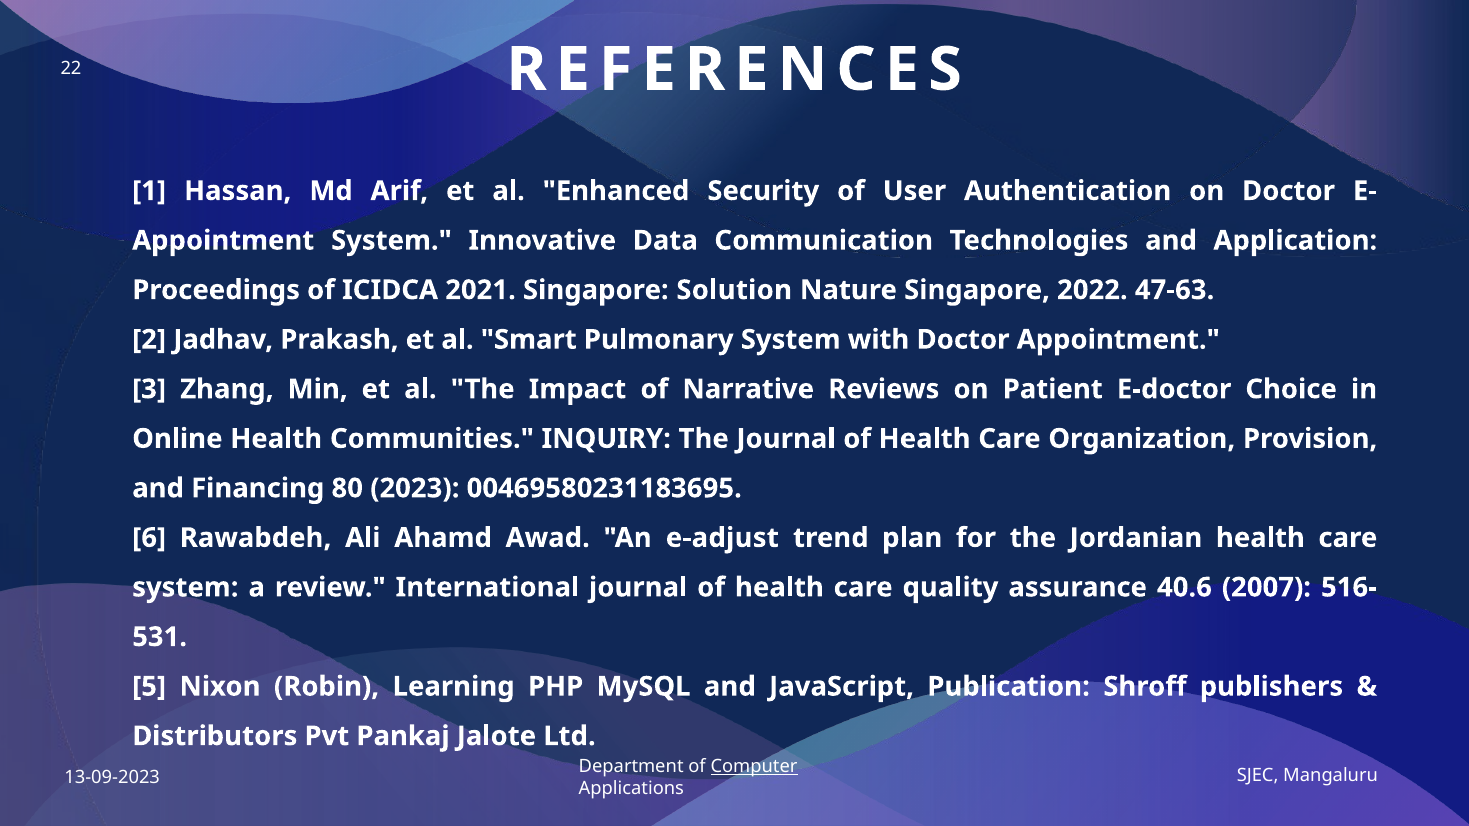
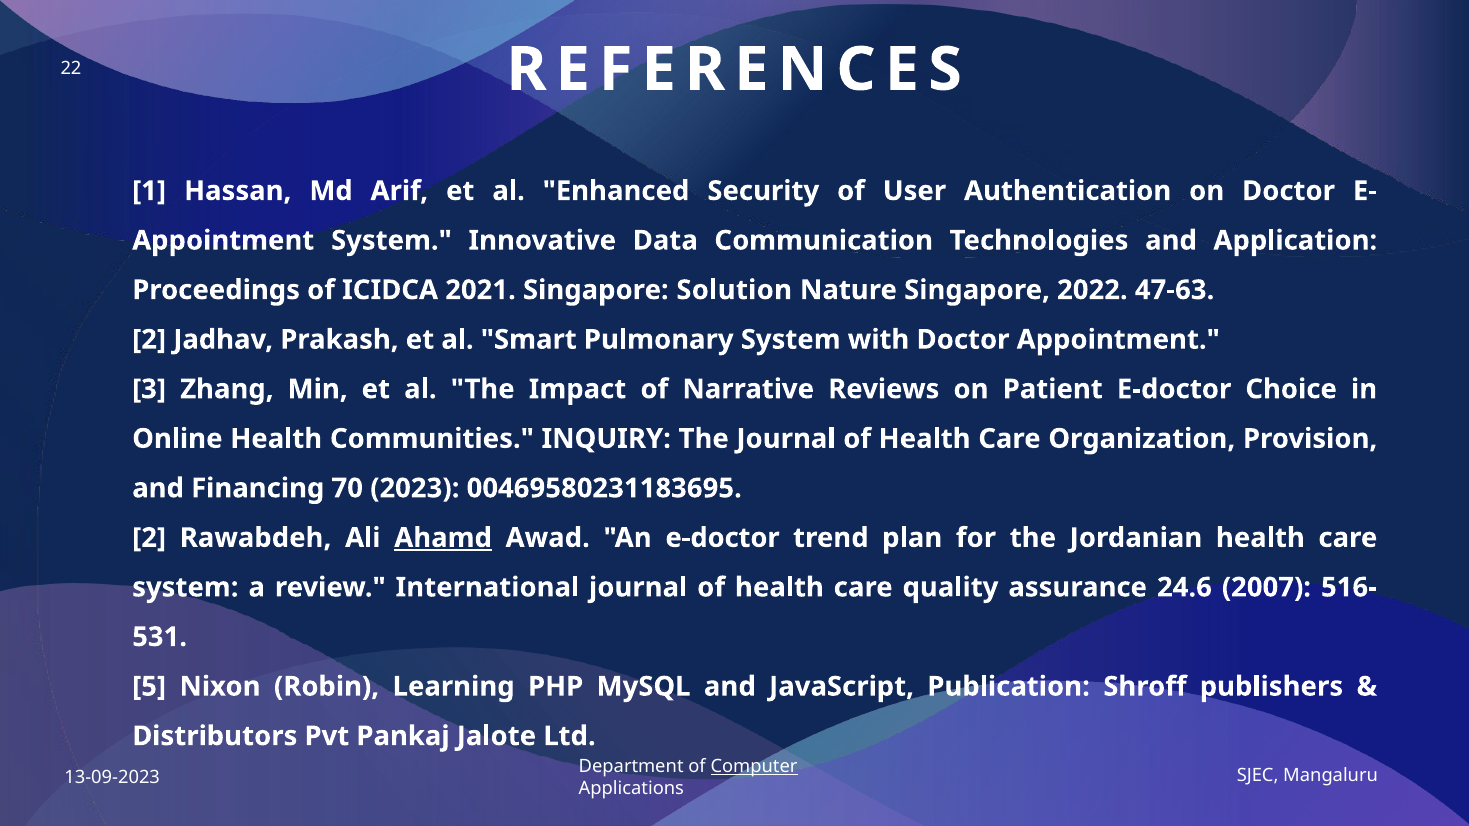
80: 80 -> 70
6 at (149, 538): 6 -> 2
Ahamd underline: none -> present
e‐adjust: e‐adjust -> e‐doctor
40.6: 40.6 -> 24.6
